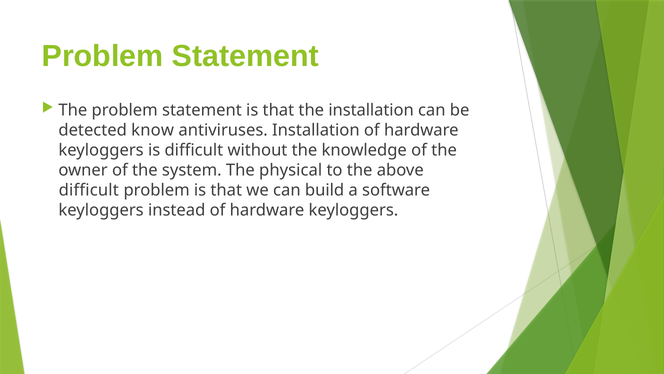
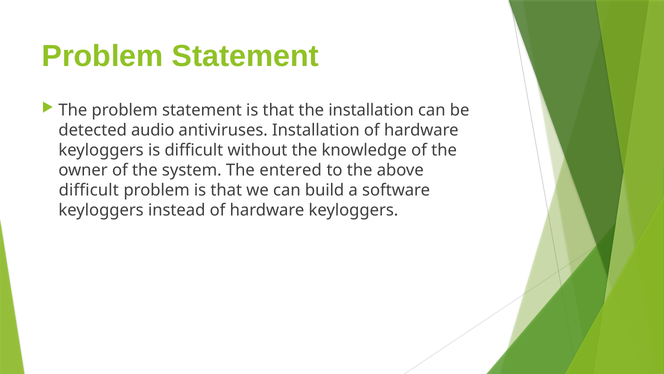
know: know -> audio
physical: physical -> entered
